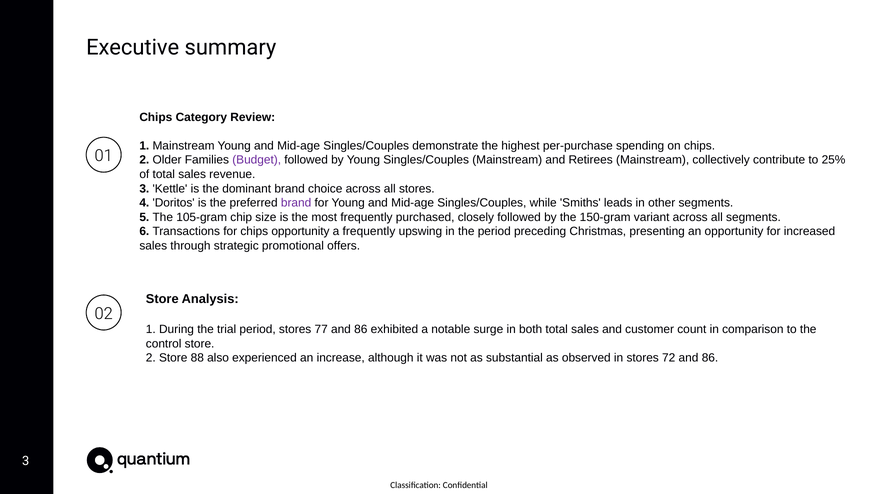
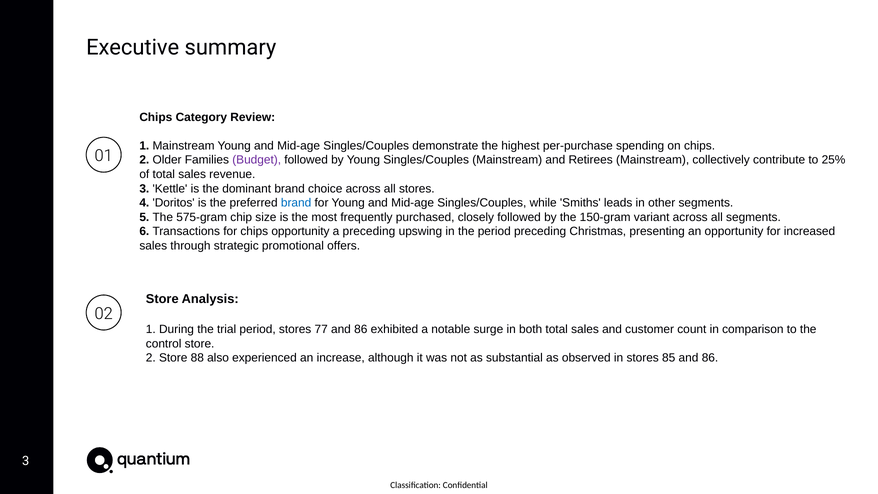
brand at (296, 203) colour: purple -> blue
105-gram: 105-gram -> 575-gram
a frequently: frequently -> preceding
72: 72 -> 85
